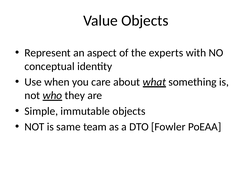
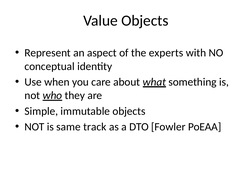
team: team -> track
